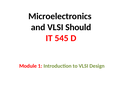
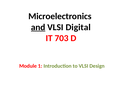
and underline: none -> present
Should: Should -> Digital
545: 545 -> 703
